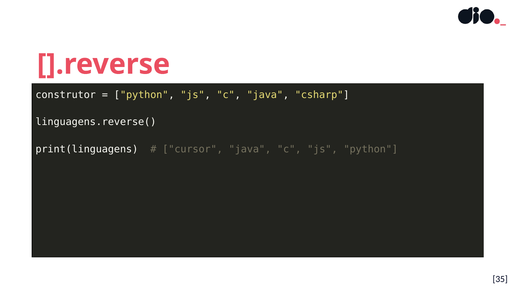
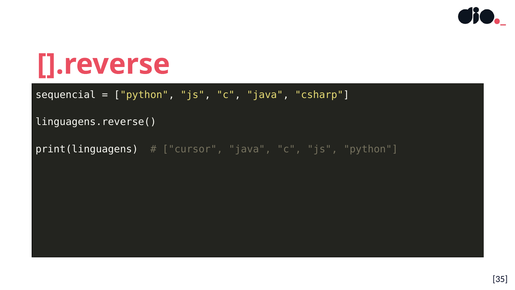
construtor: construtor -> sequencial
